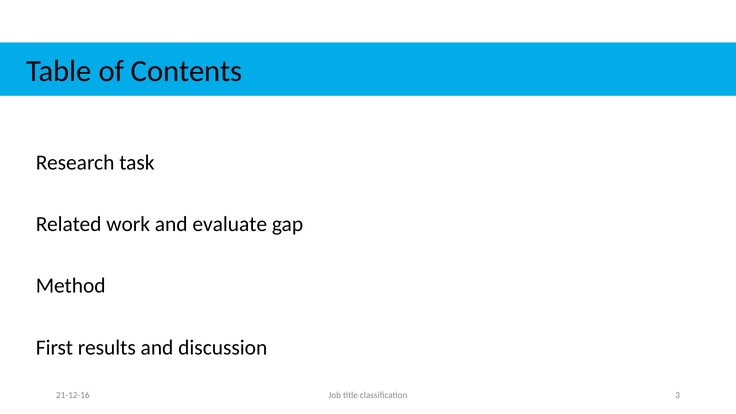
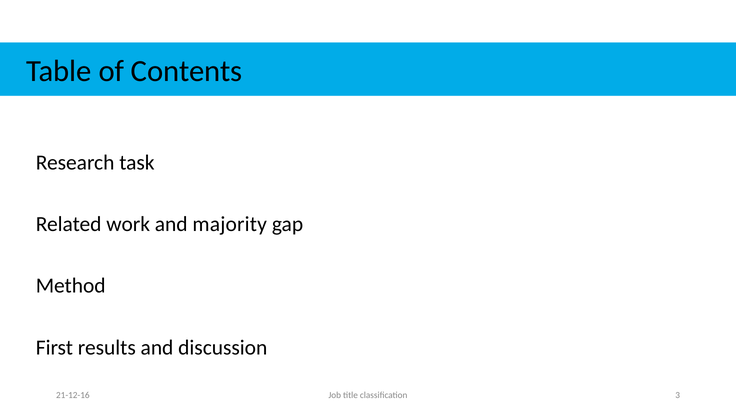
evaluate: evaluate -> majority
